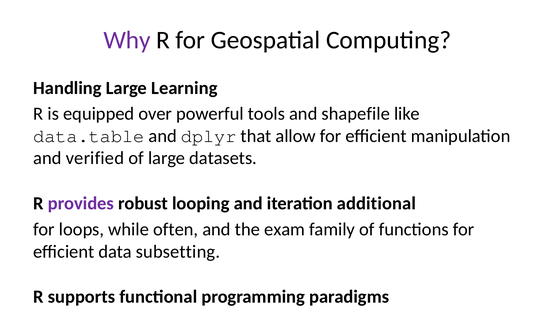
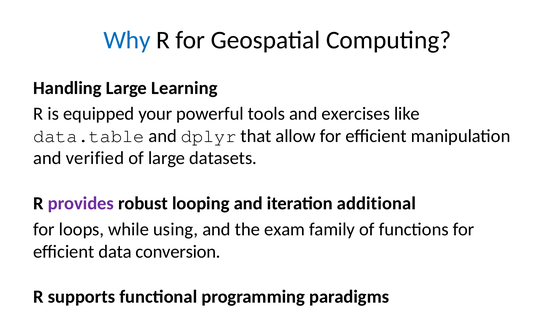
Why colour: purple -> blue
equipped over: over -> your
shapefile: shapefile -> exercises
often: often -> using
subsetting: subsetting -> conversion
